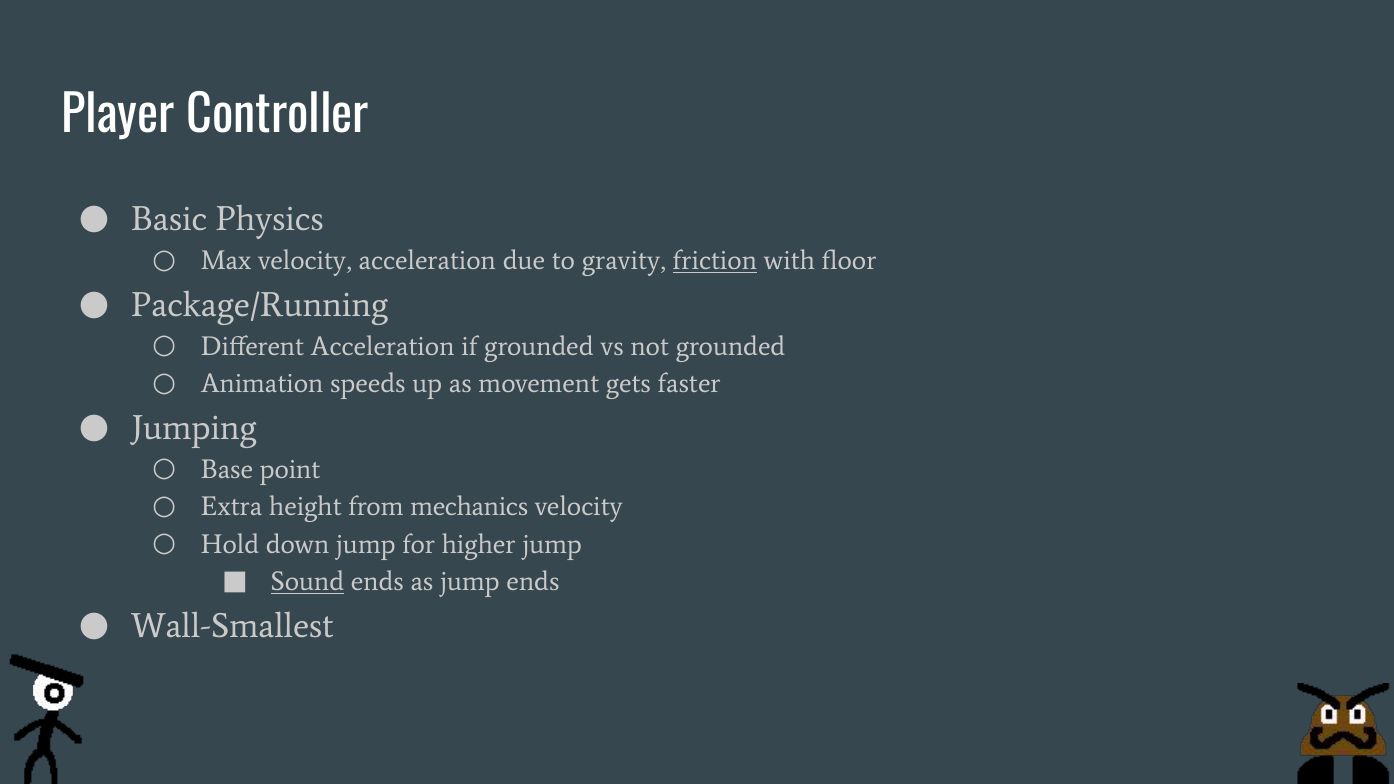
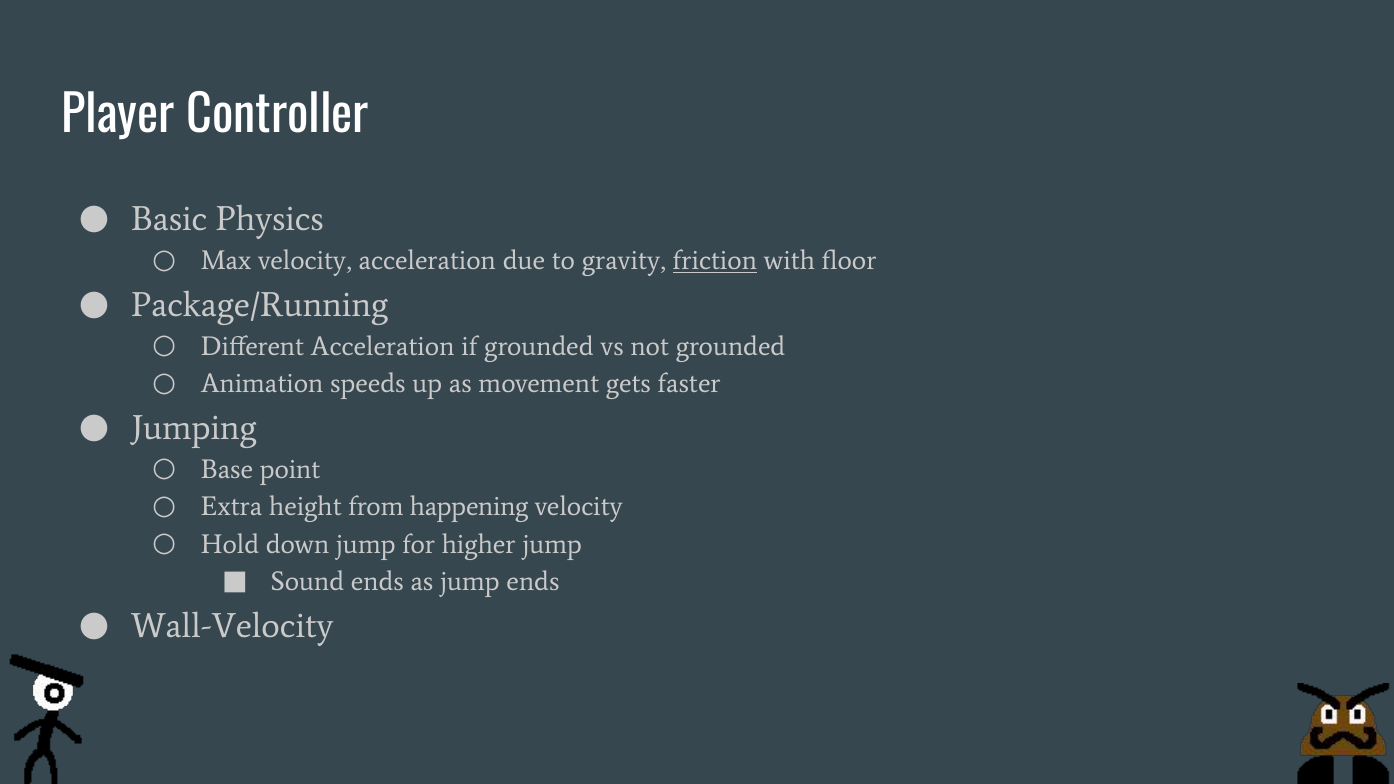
mechanics: mechanics -> happening
Sound underline: present -> none
Wall-Smallest: Wall-Smallest -> Wall-Velocity
